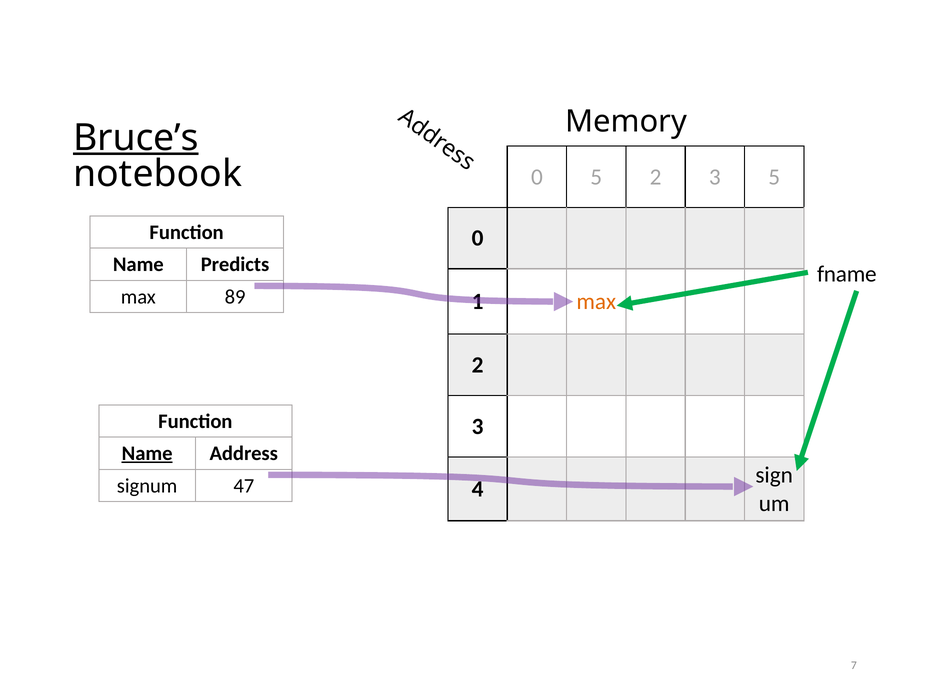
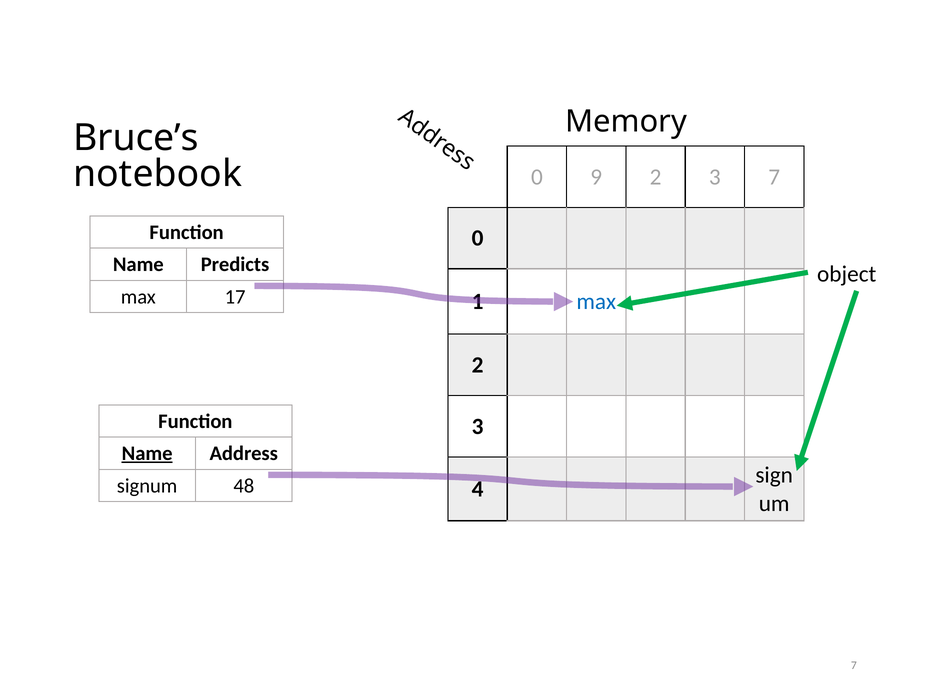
Bruce’s underline: present -> none
0 5: 5 -> 9
3 5: 5 -> 7
fname: fname -> object
89: 89 -> 17
max at (596, 302) colour: orange -> blue
47: 47 -> 48
